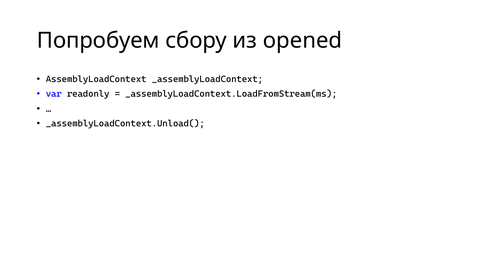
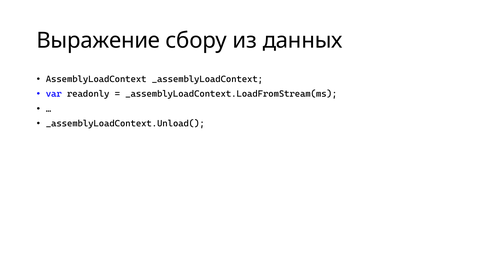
Попробуем: Попробуем -> Выражение
opened: opened -> данных
